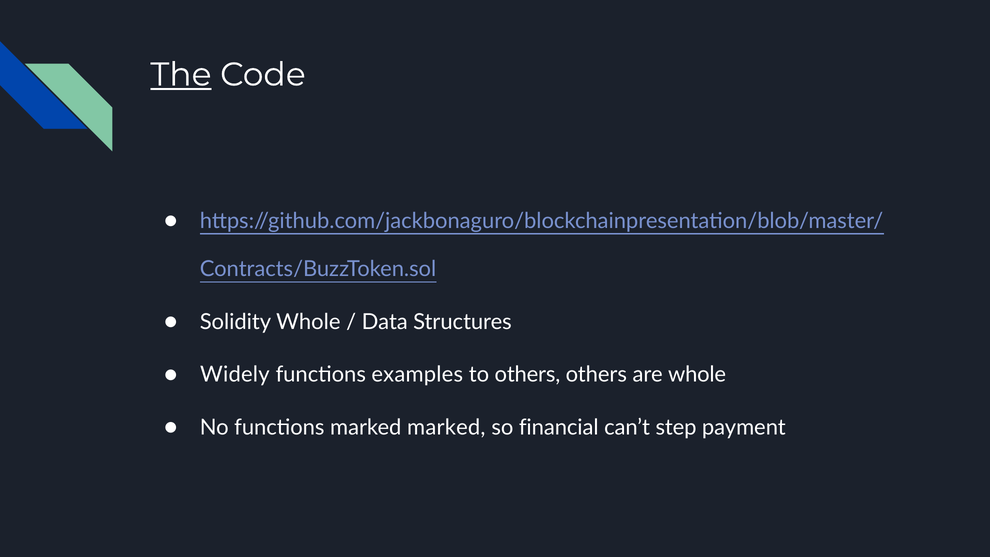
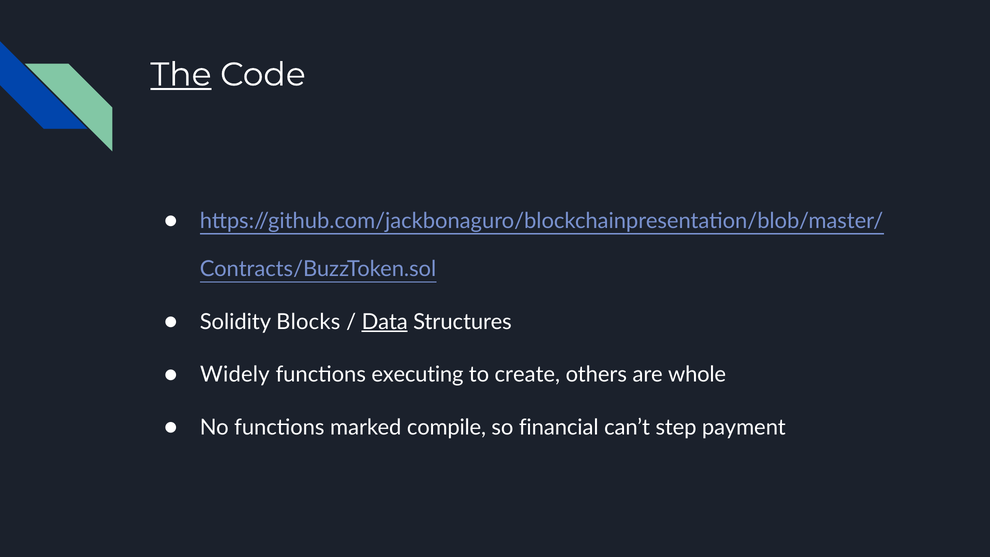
Solidity Whole: Whole -> Blocks
Data underline: none -> present
examples: examples -> executing
to others: others -> create
marked marked: marked -> compile
